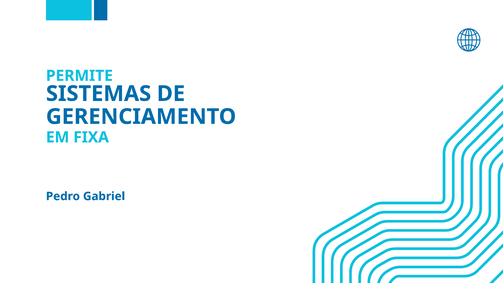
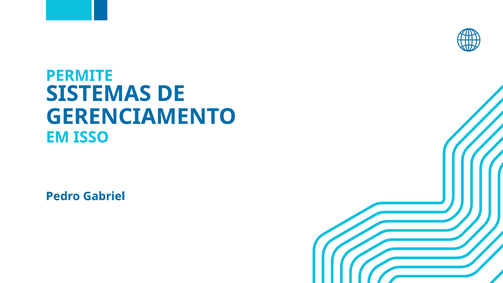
FIXA: FIXA -> ISSO
